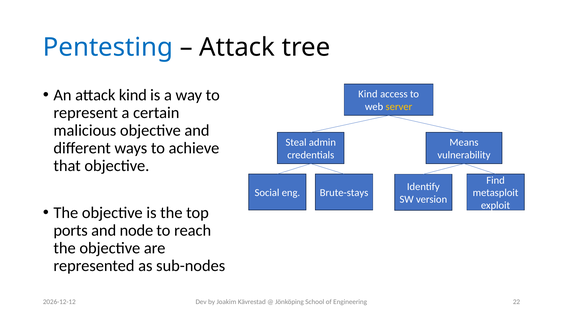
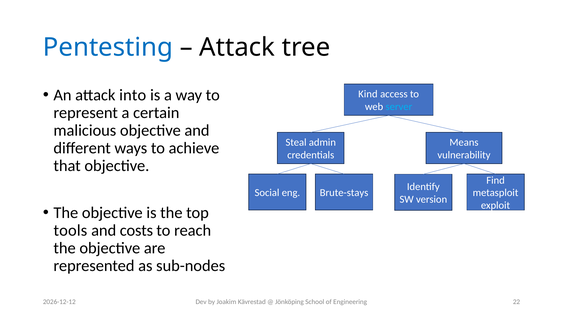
attack kind: kind -> into
server colour: yellow -> light blue
ports: ports -> tools
node: node -> costs
